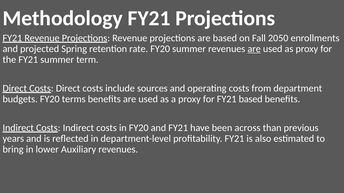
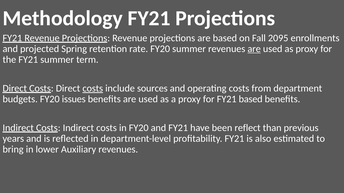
2050: 2050 -> 2095
costs at (93, 89) underline: none -> present
terms: terms -> issues
across: across -> reflect
